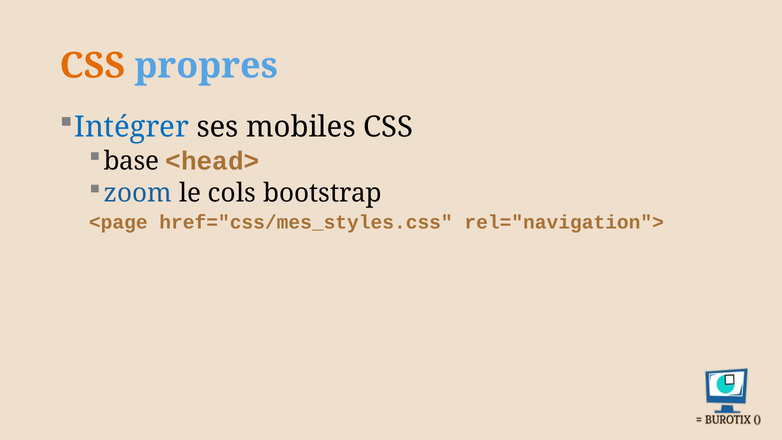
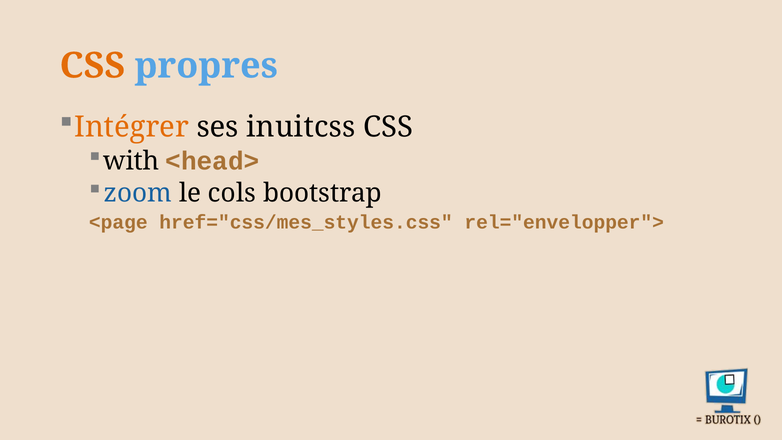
Intégrer colour: blue -> orange
mobiles: mobiles -> inuitcss
base: base -> with
rel="navigation">: rel="navigation"> -> rel="envelopper">
